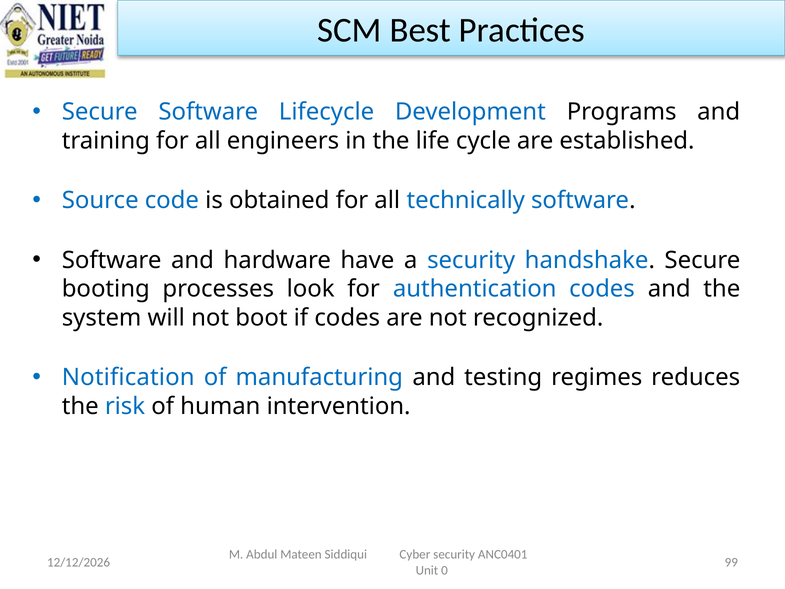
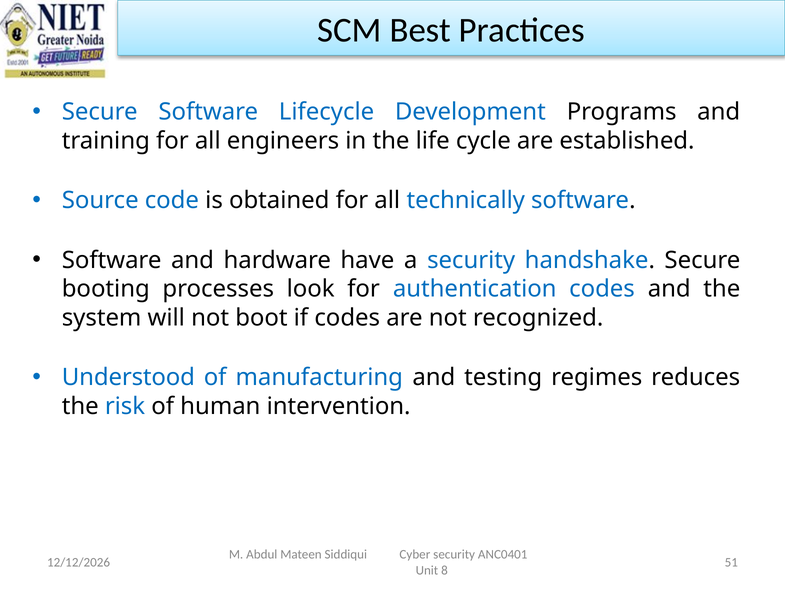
Notification: Notification -> Understood
99: 99 -> 51
0: 0 -> 8
